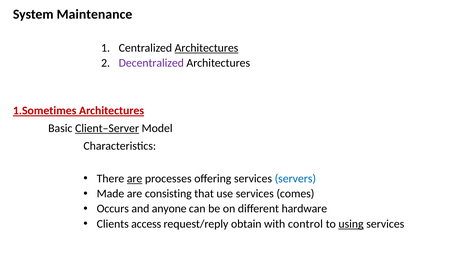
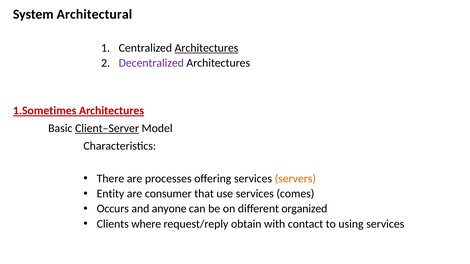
Maintenance: Maintenance -> Architectural
are at (135, 179) underline: present -> none
servers colour: blue -> orange
Made: Made -> Entity
consisting: consisting -> consumer
hardware: hardware -> organized
access: access -> where
control: control -> contact
using underline: present -> none
